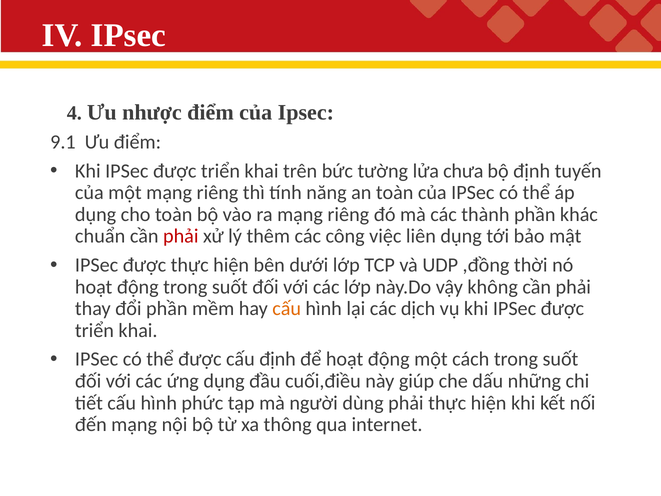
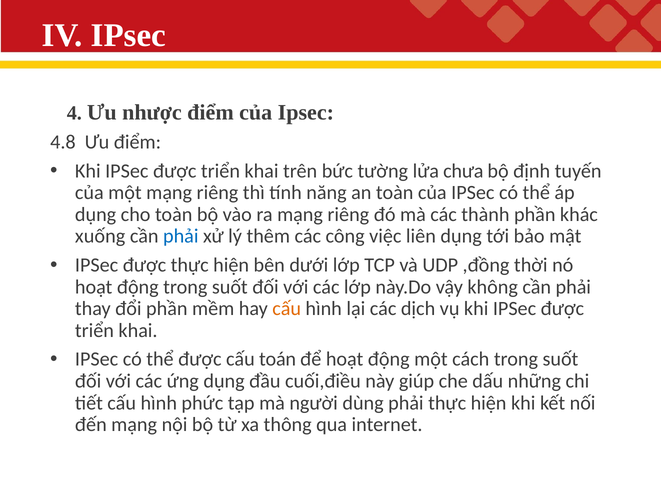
9.1: 9.1 -> 4.8
chuẩn: chuẩn -> xuống
phải at (181, 236) colour: red -> blue
cấu định: định -> toán
